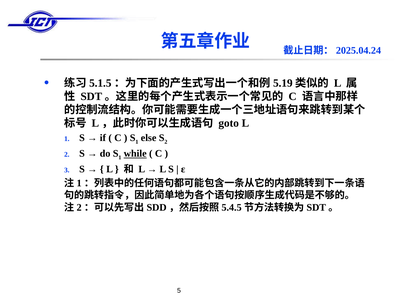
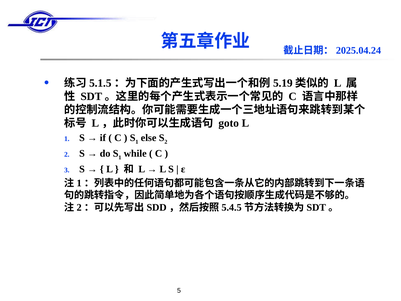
while underline: present -> none
